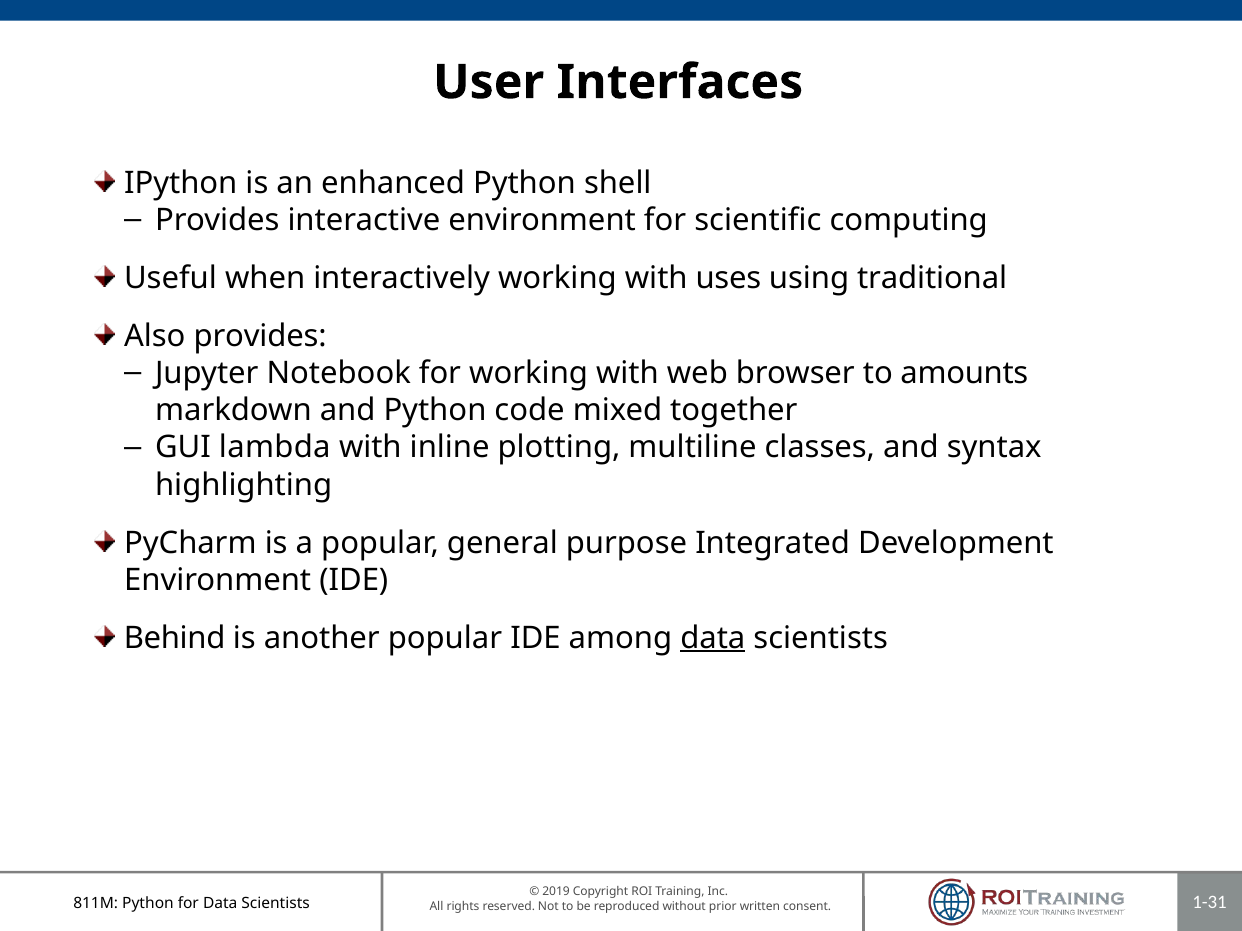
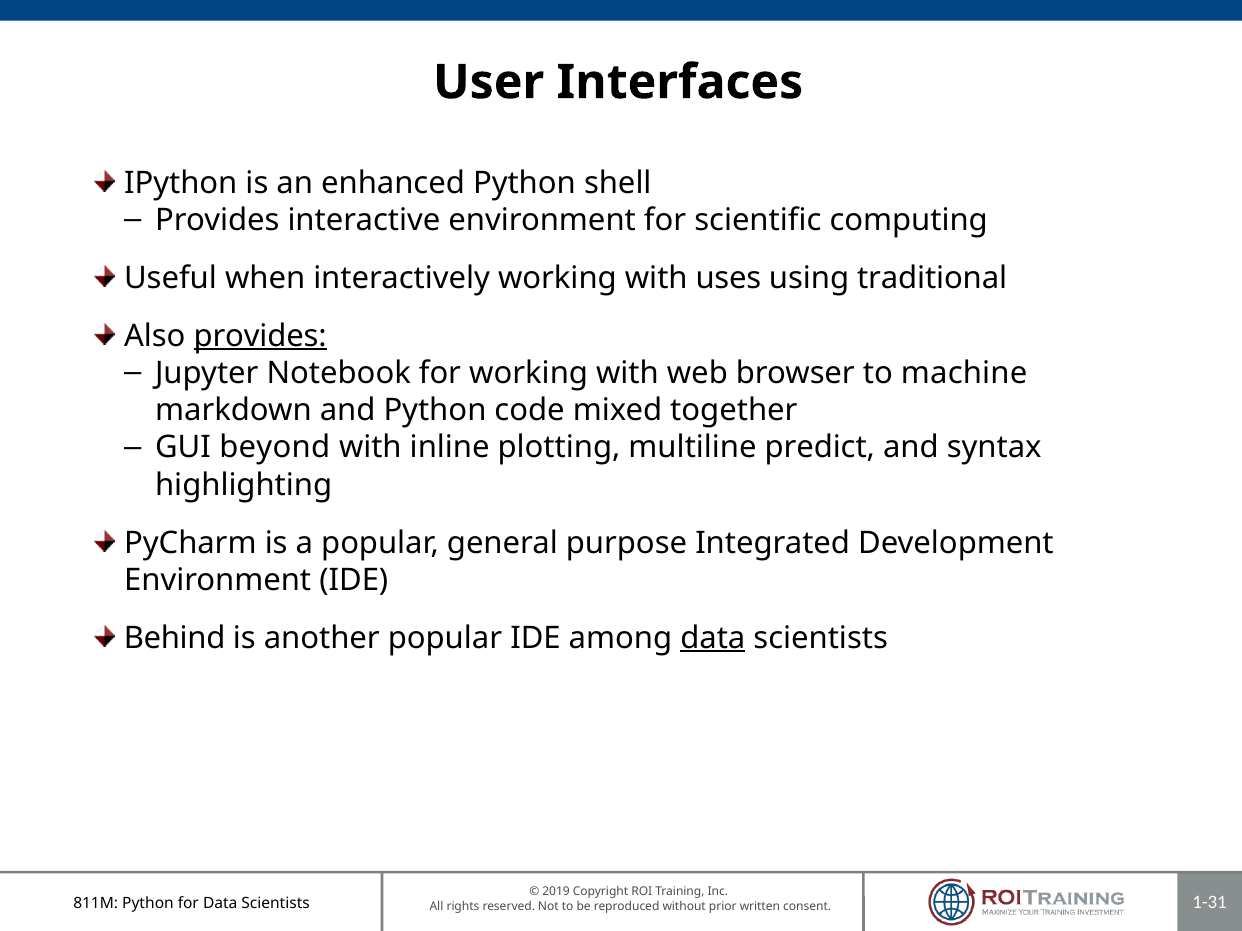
provides at (260, 336) underline: none -> present
amounts: amounts -> machine
lambda: lambda -> beyond
classes: classes -> predict
